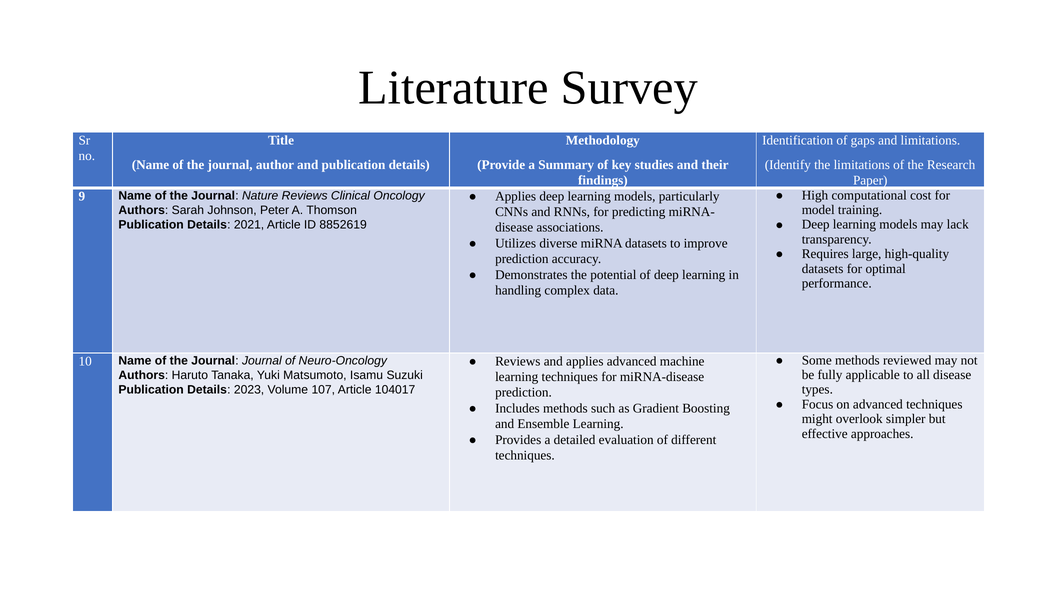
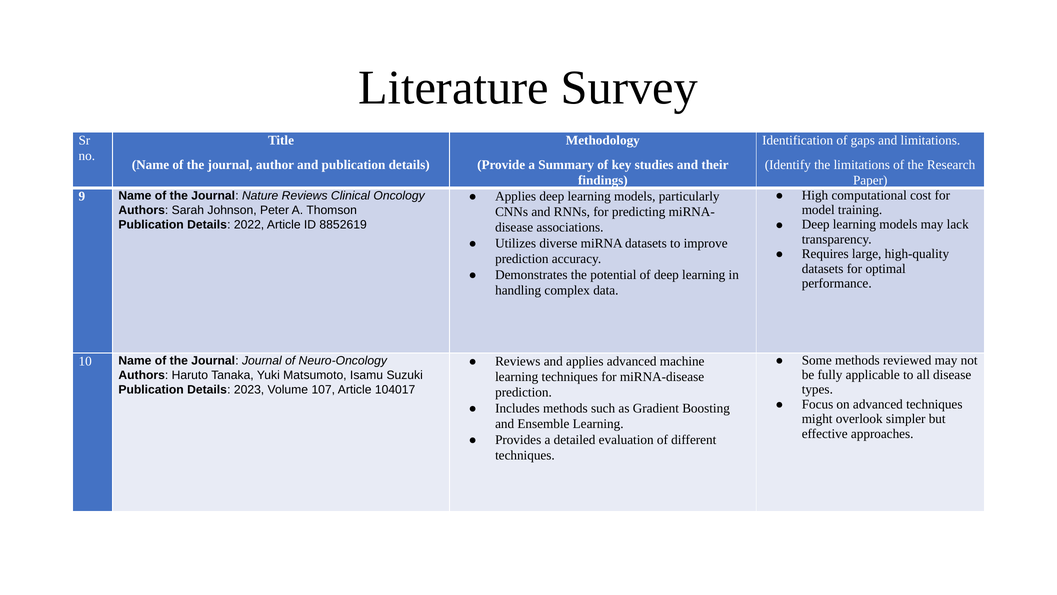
2021: 2021 -> 2022
